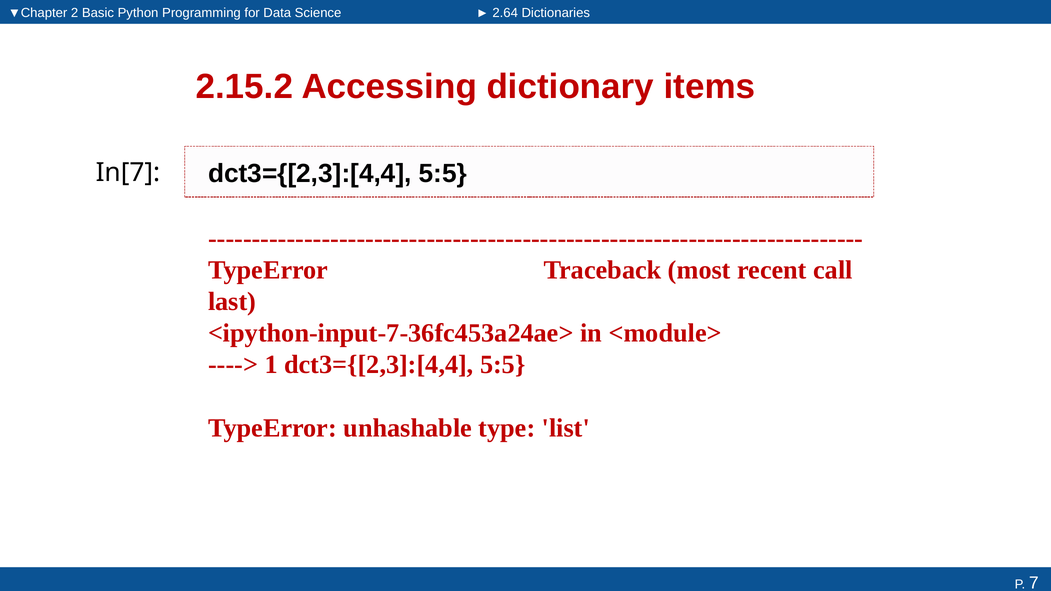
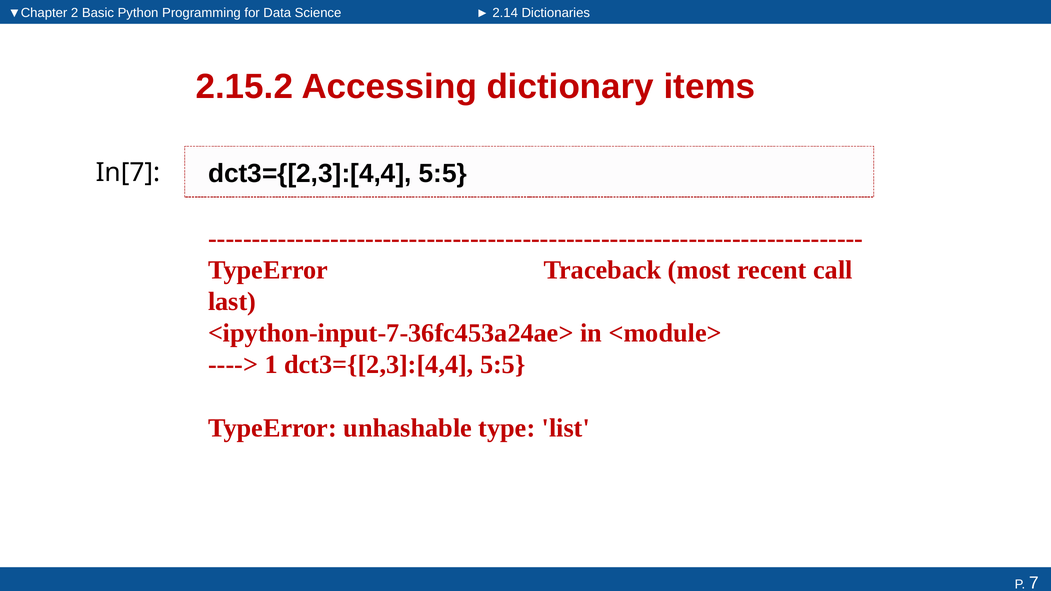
2.64: 2.64 -> 2.14
